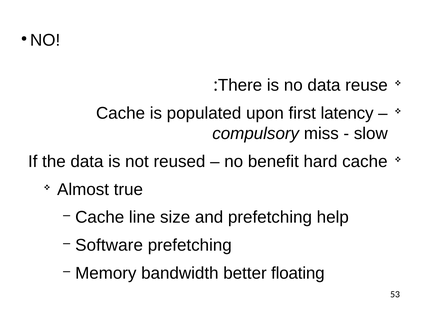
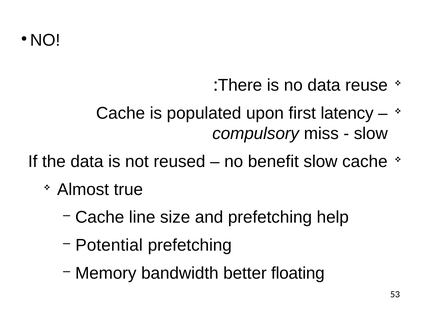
benefit hard: hard -> slow
Software: Software -> Potential
